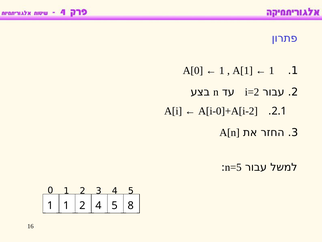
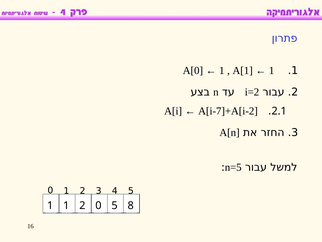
A[i-0]+A[i-2: A[i-0]+A[i-2 -> A[i-7]+A[i-2
2 4: 4 -> 0
